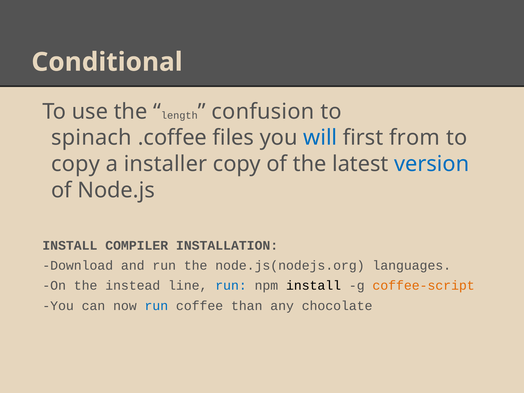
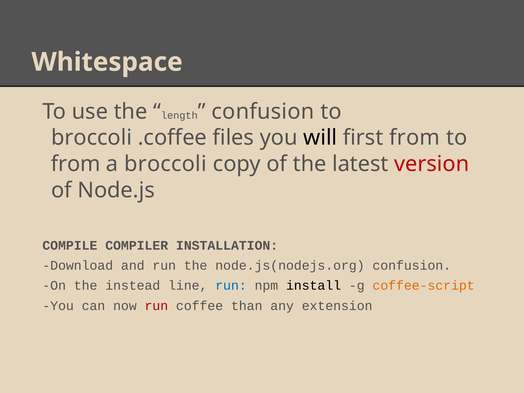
Conditional: Conditional -> Whitespace
spinach at (91, 138): spinach -> broccoli
will colour: blue -> black
copy at (76, 164): copy -> from
a installer: installer -> broccoli
version colour: blue -> red
INSTALL at (70, 245): INSTALL -> COMPILE
node.js(nodejs.org languages: languages -> confusion
run at (156, 306) colour: blue -> red
chocolate: chocolate -> extension
